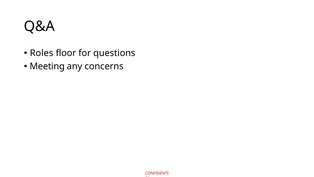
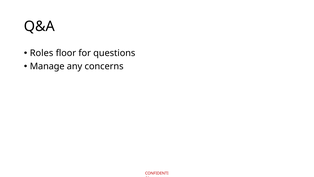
Meeting: Meeting -> Manage
